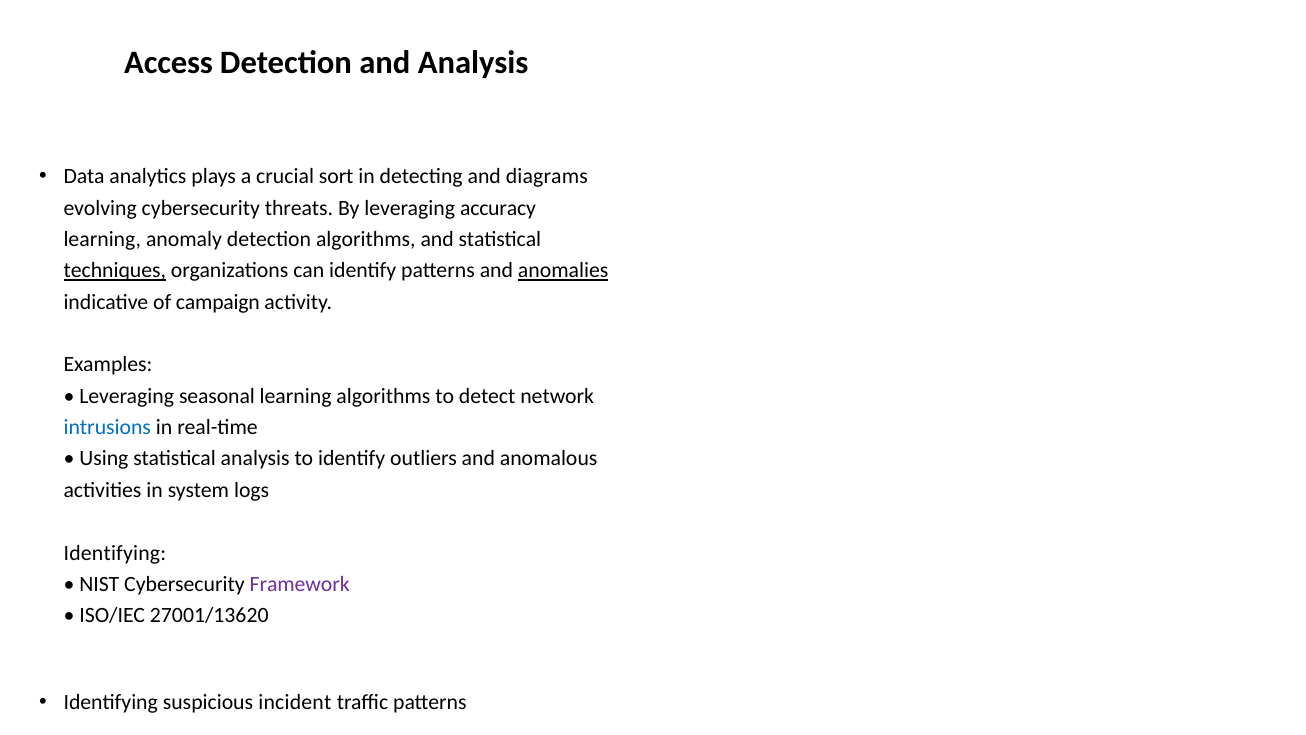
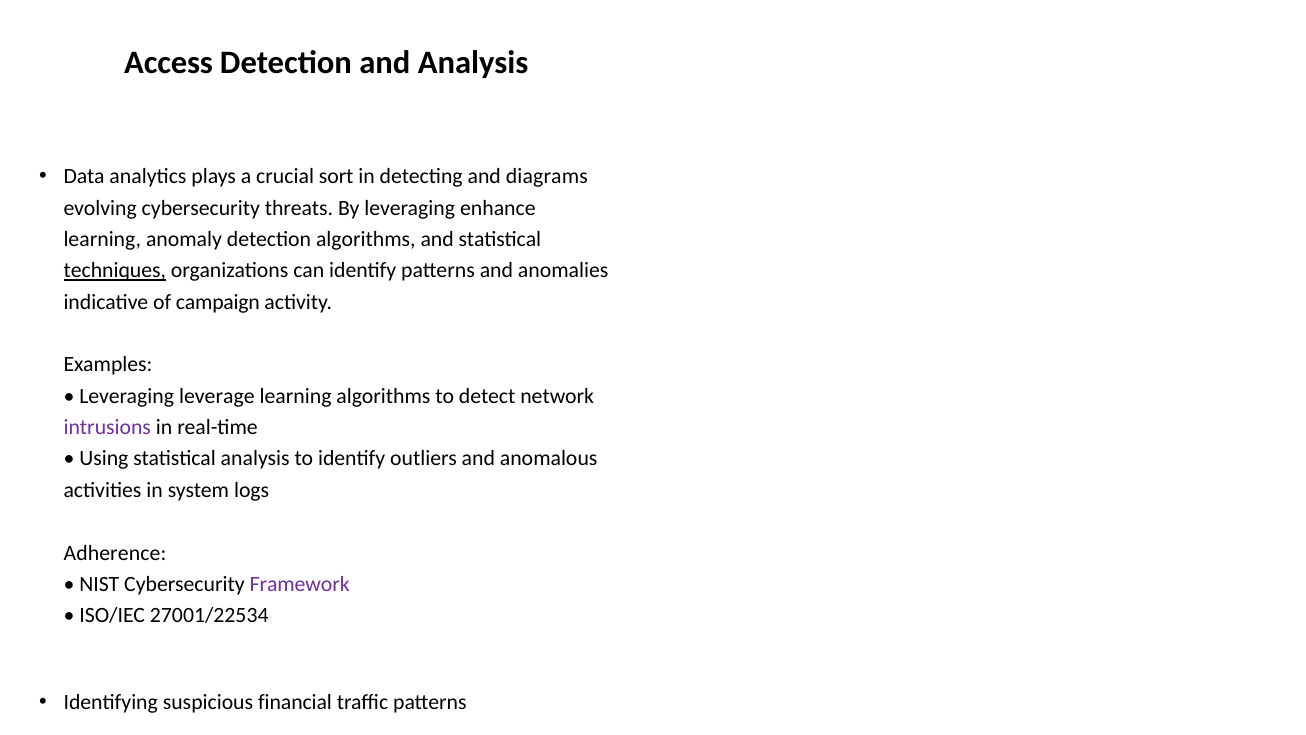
accuracy: accuracy -> enhance
anomalies underline: present -> none
seasonal: seasonal -> leverage
intrusions colour: blue -> purple
Identifying at (115, 553): Identifying -> Adherence
27001/13620: 27001/13620 -> 27001/22534
incident: incident -> financial
